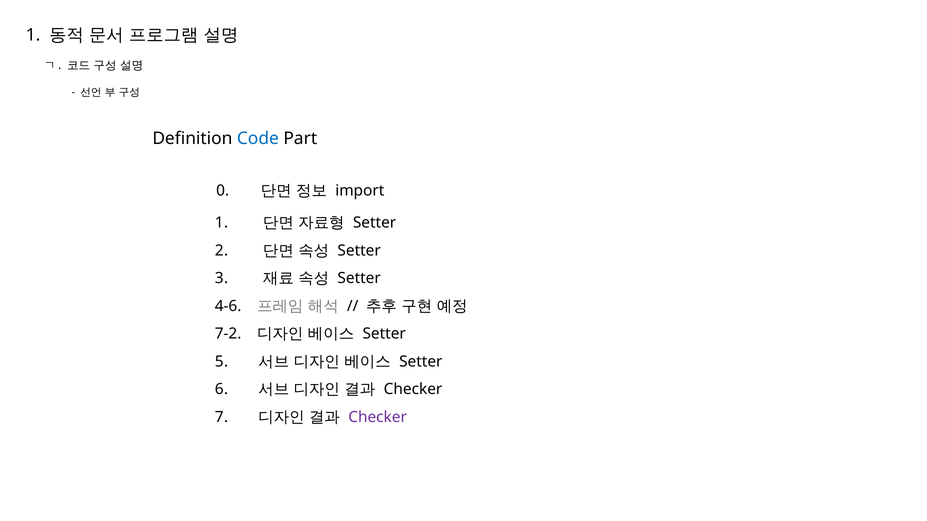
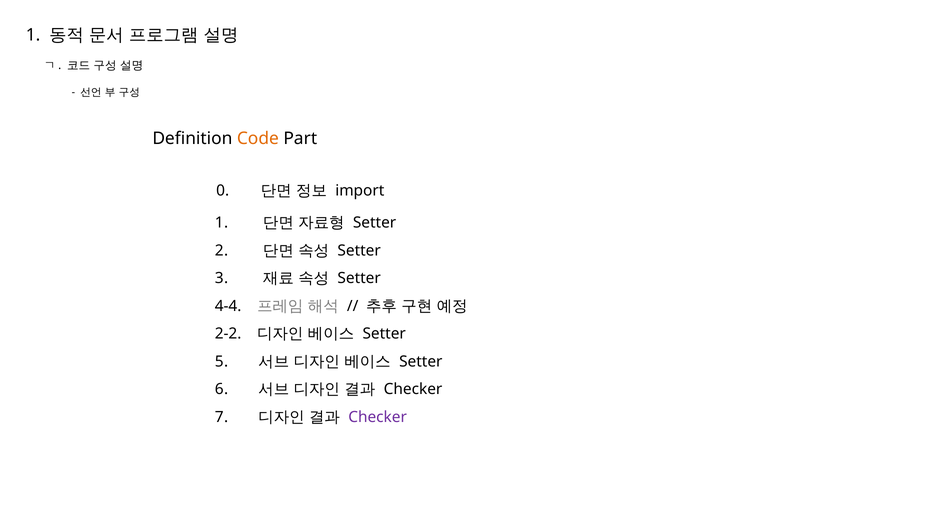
Code colour: blue -> orange
4-6: 4-6 -> 4-4
7-2: 7-2 -> 2-2
